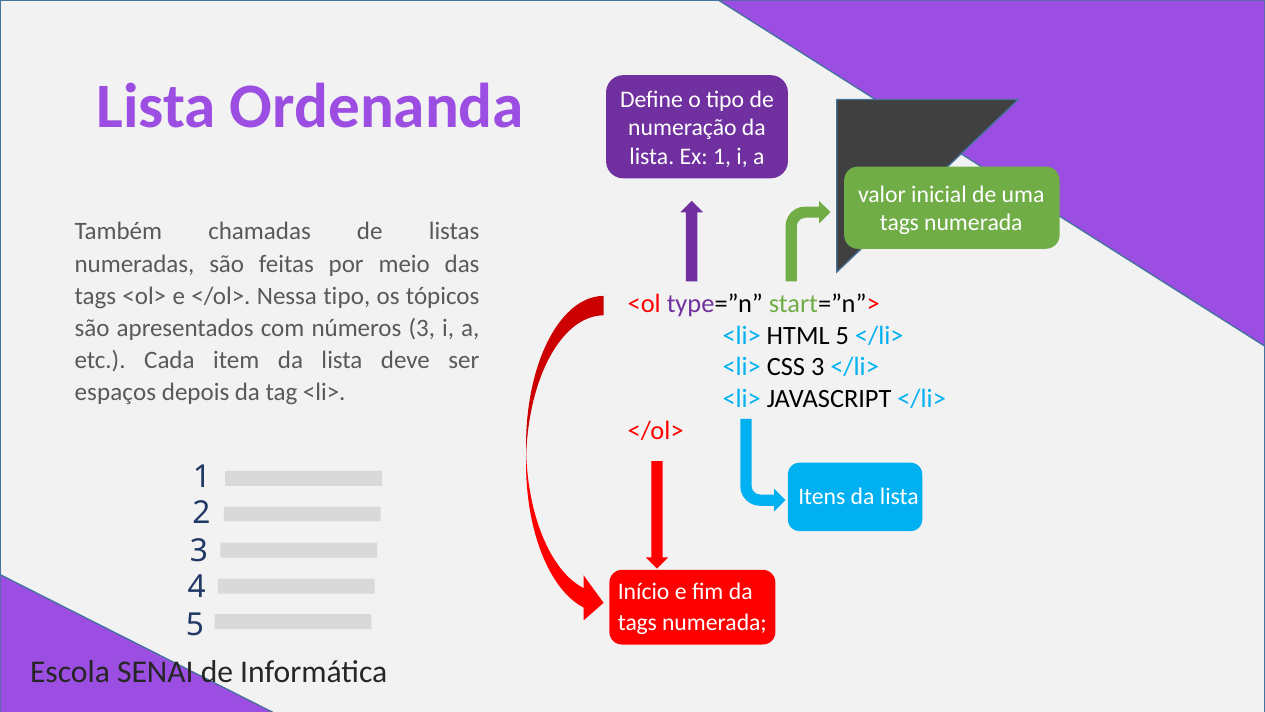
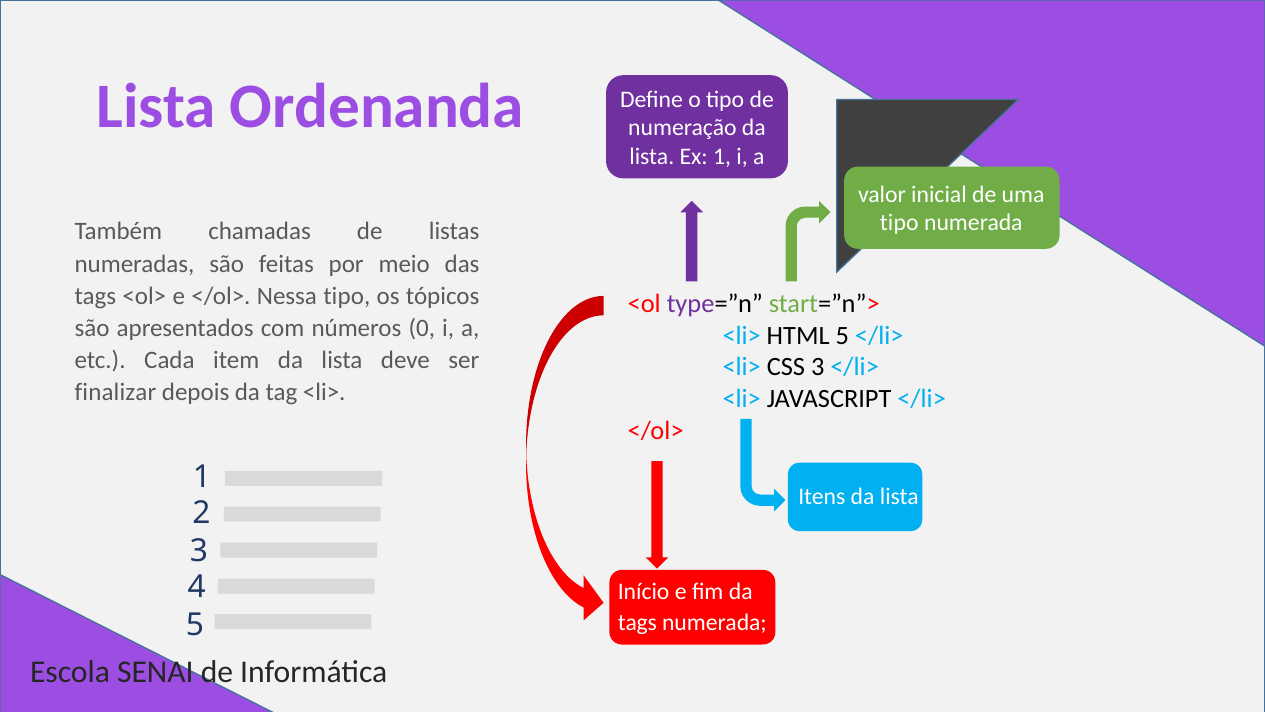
tags at (899, 223): tags -> tipo
números 3: 3 -> 0
espaços: espaços -> finalizar
